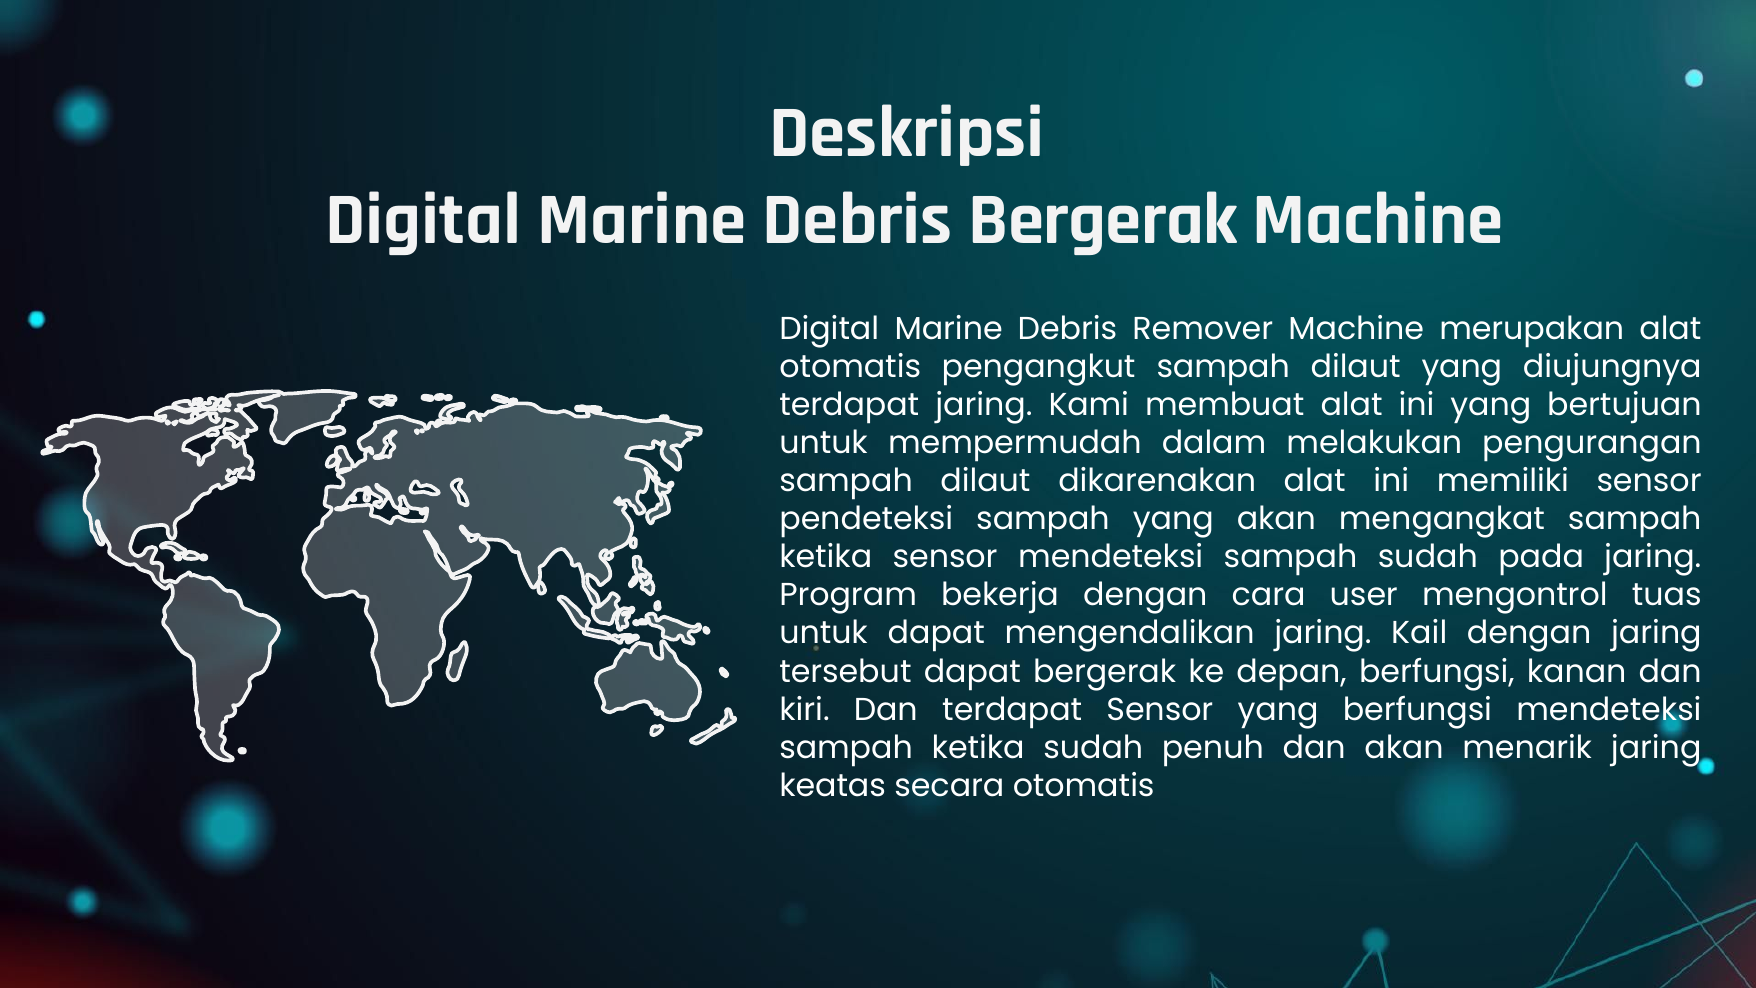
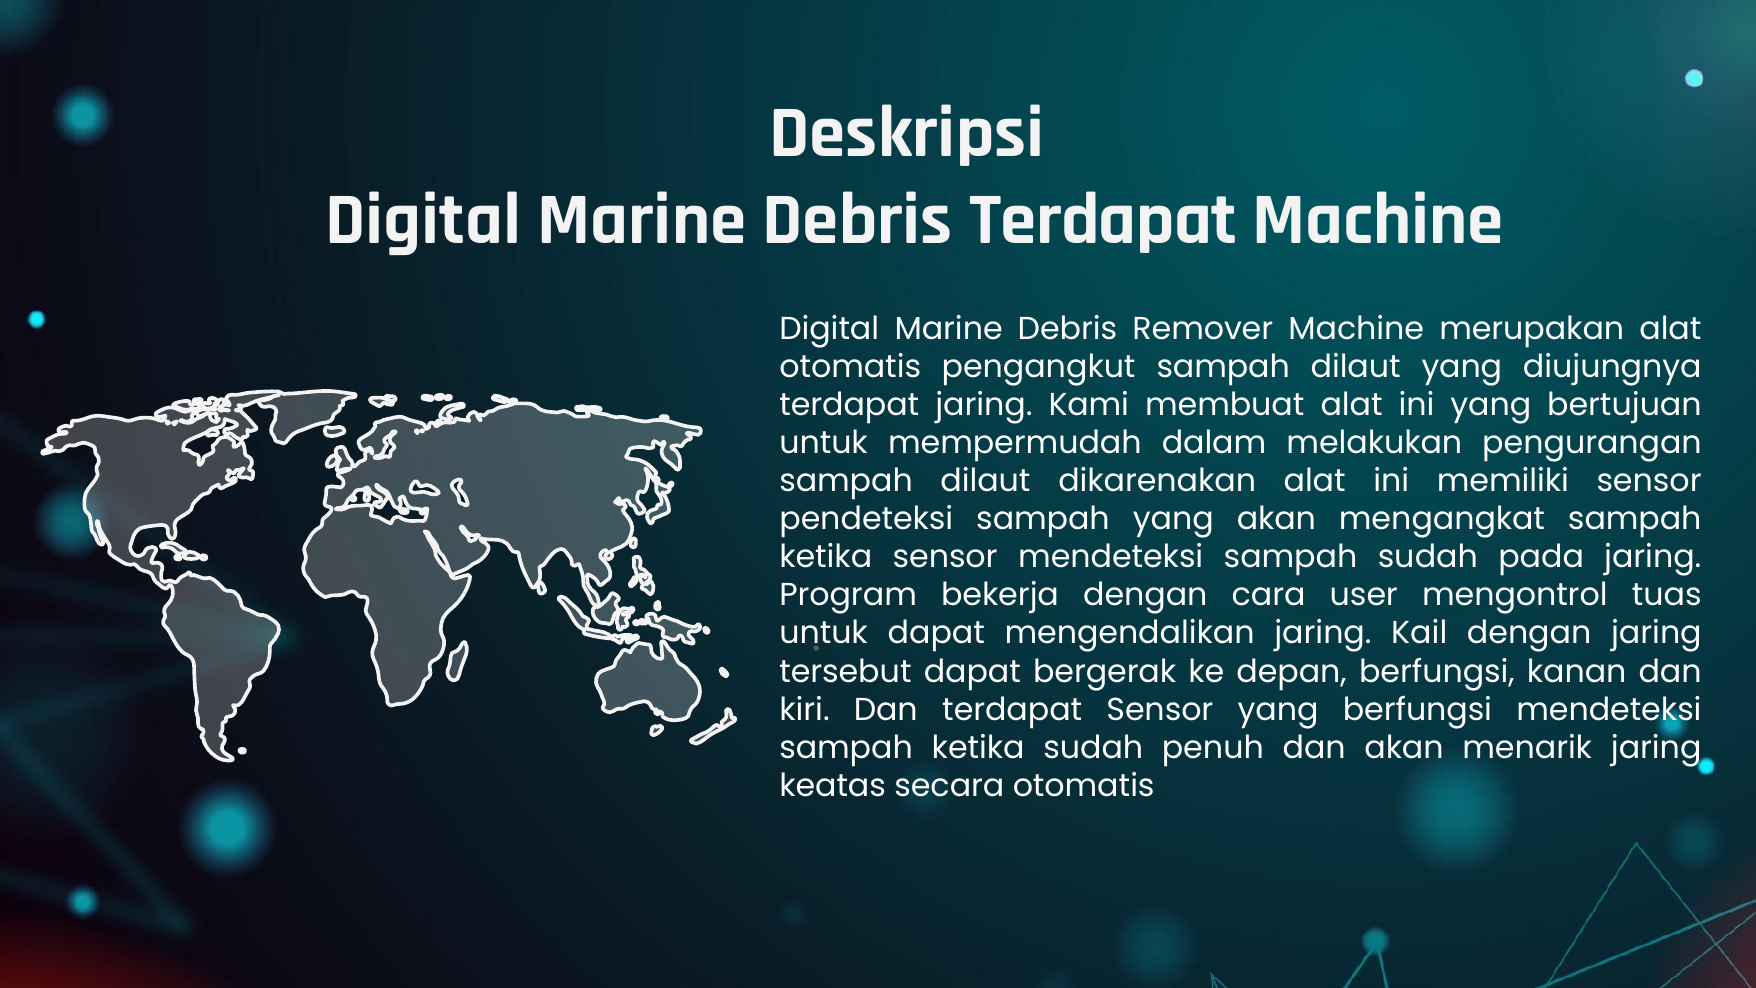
Debris Bergerak: Bergerak -> Terdapat
